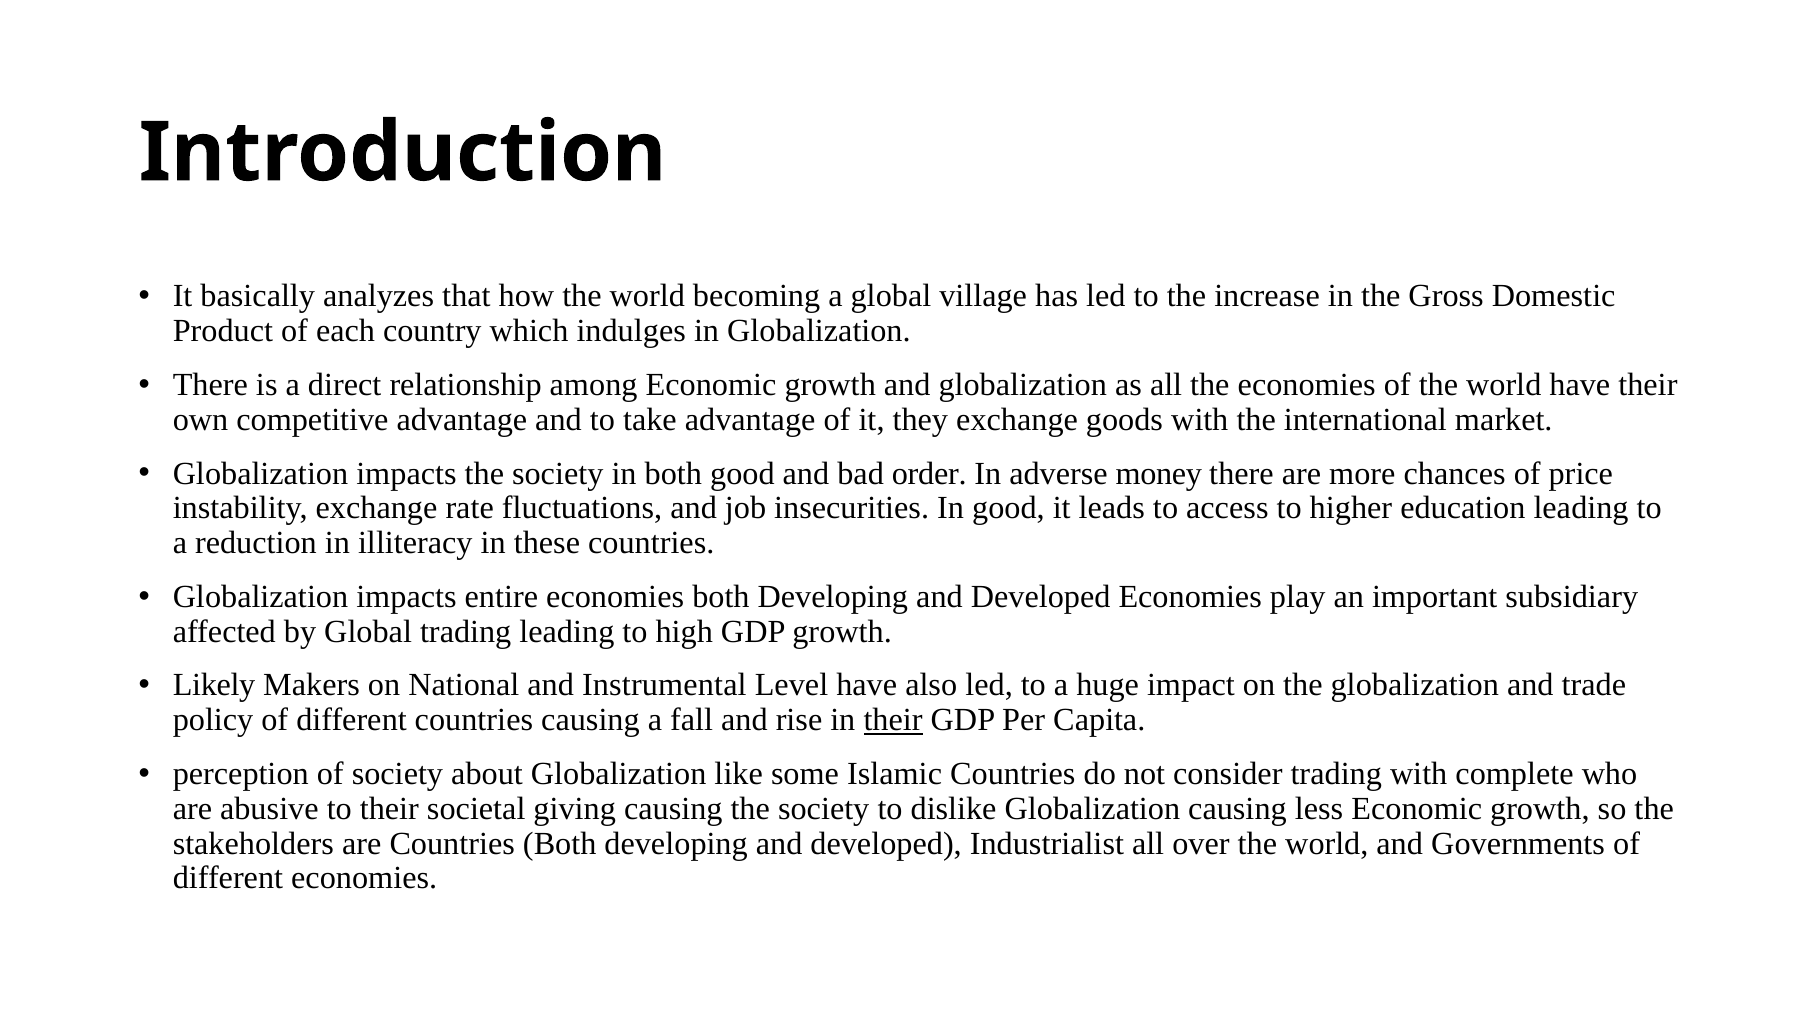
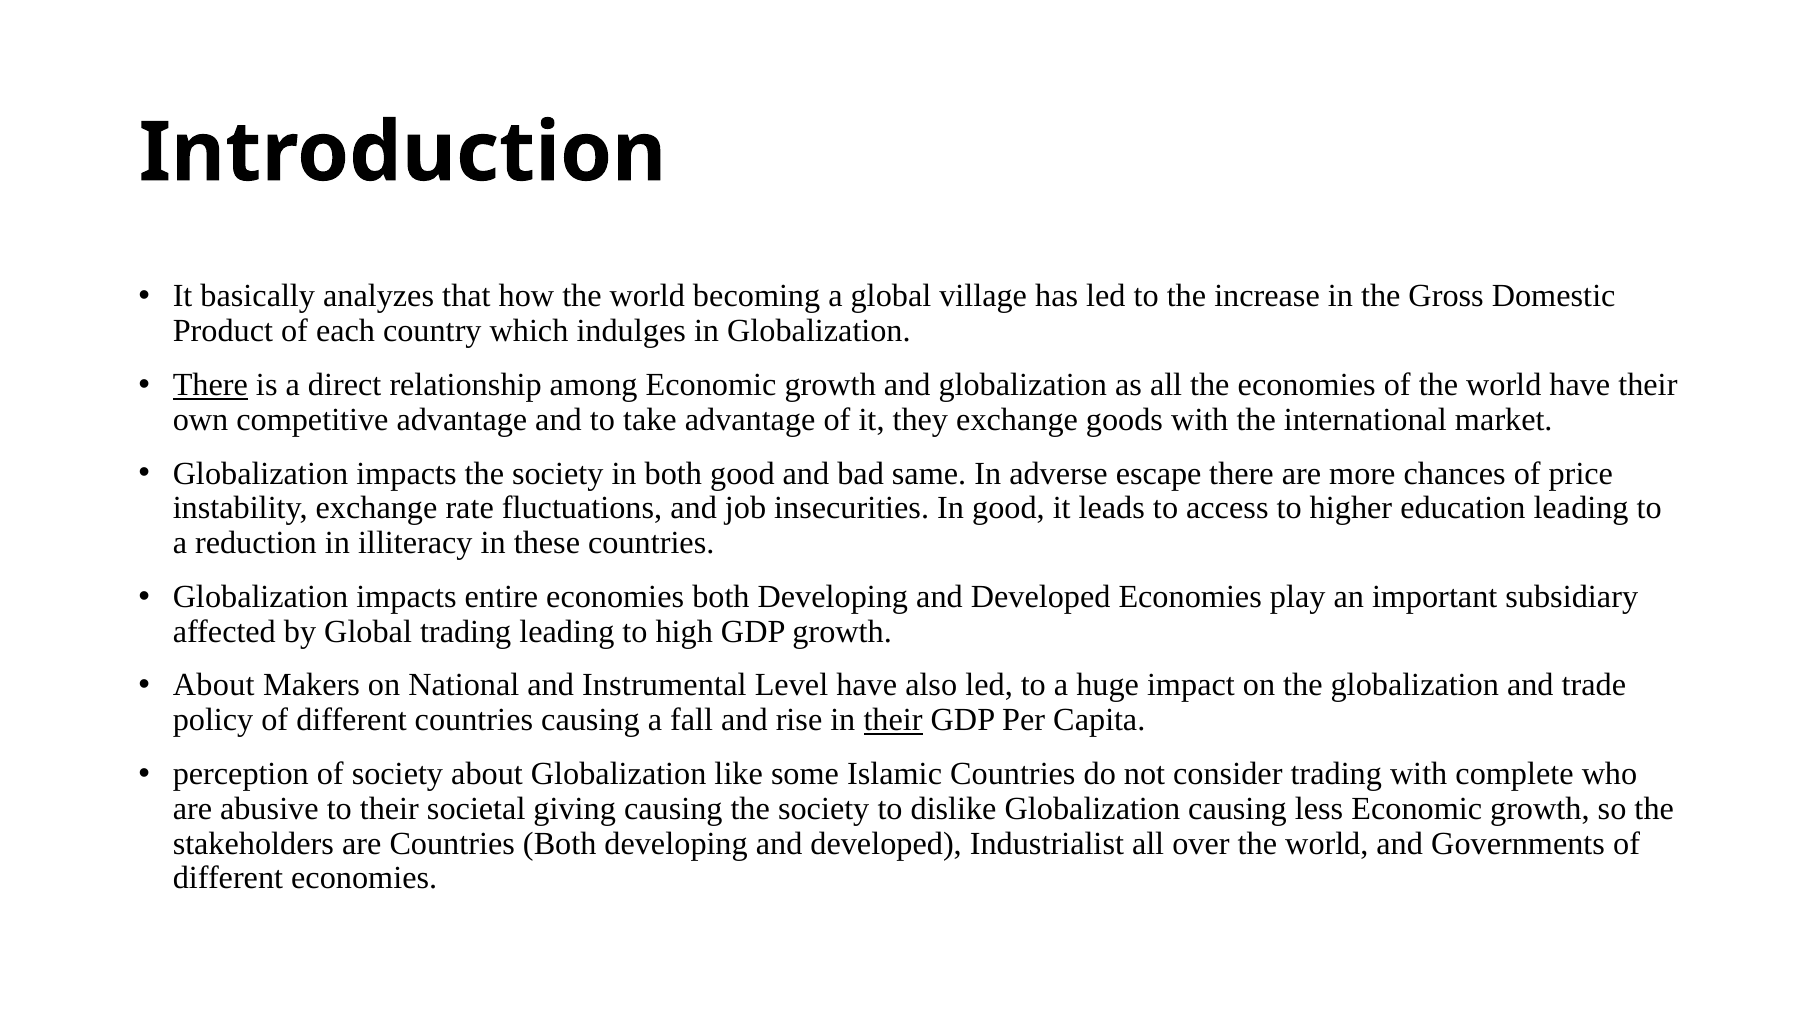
There at (210, 385) underline: none -> present
order: order -> same
money: money -> escape
Likely at (214, 685): Likely -> About
